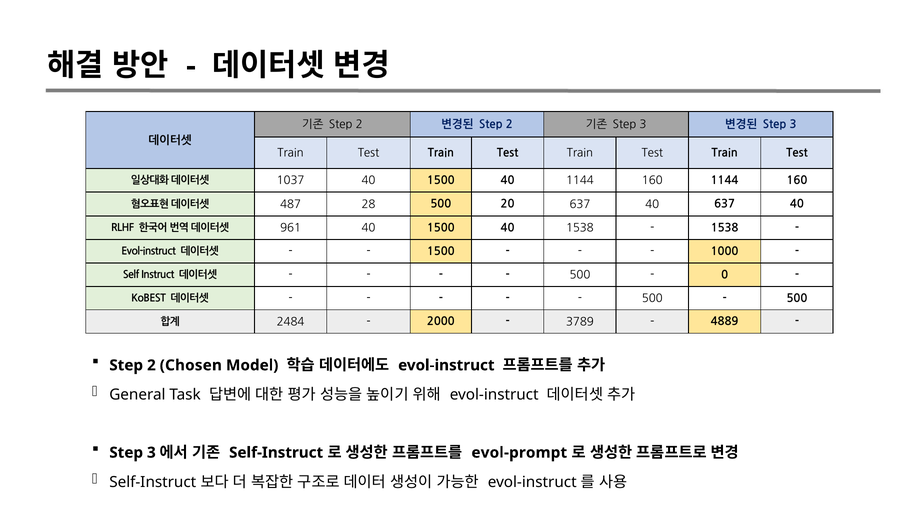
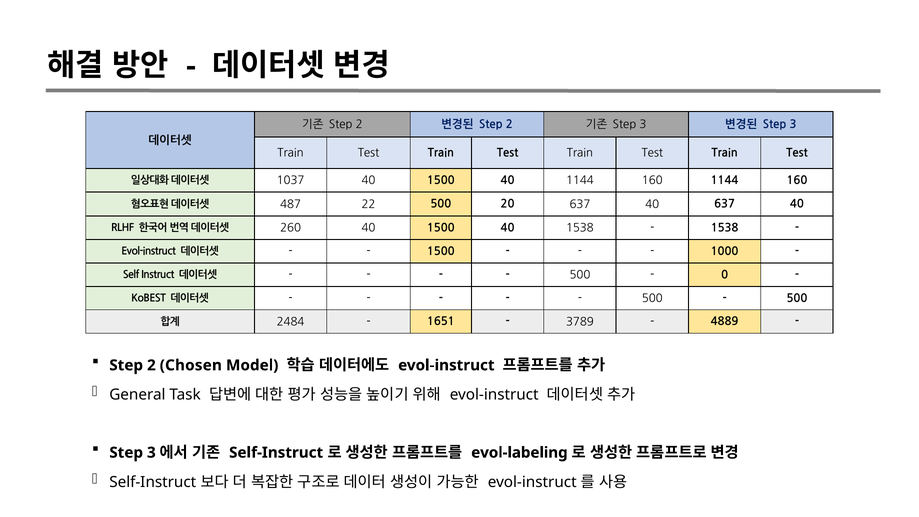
28: 28 -> 22
961: 961 -> 260
2000: 2000 -> 1651
evol-prompt: evol-prompt -> evol-labeling
